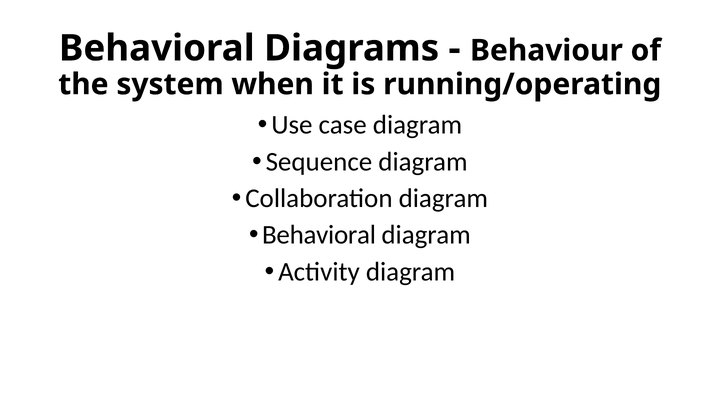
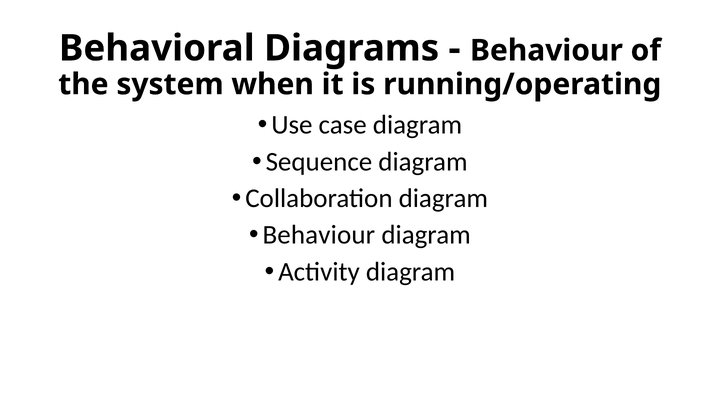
Behavioral at (319, 235): Behavioral -> Behaviour
